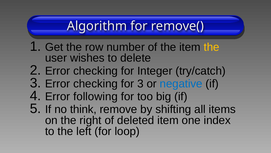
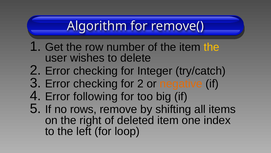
for 3: 3 -> 2
negative colour: blue -> orange
think: think -> rows
